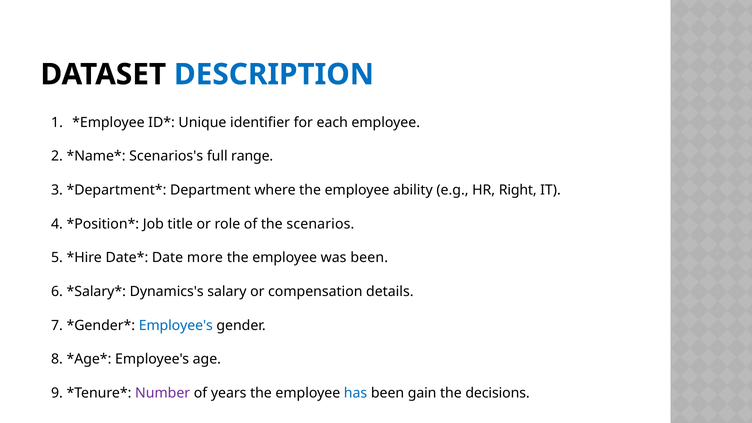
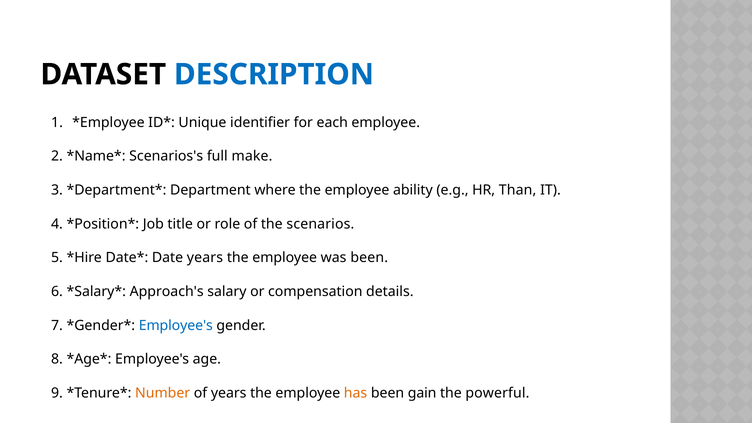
range: range -> make
Right: Right -> Than
Date more: more -> years
Dynamics's: Dynamics's -> Approach's
Number colour: purple -> orange
has colour: blue -> orange
decisions: decisions -> powerful
